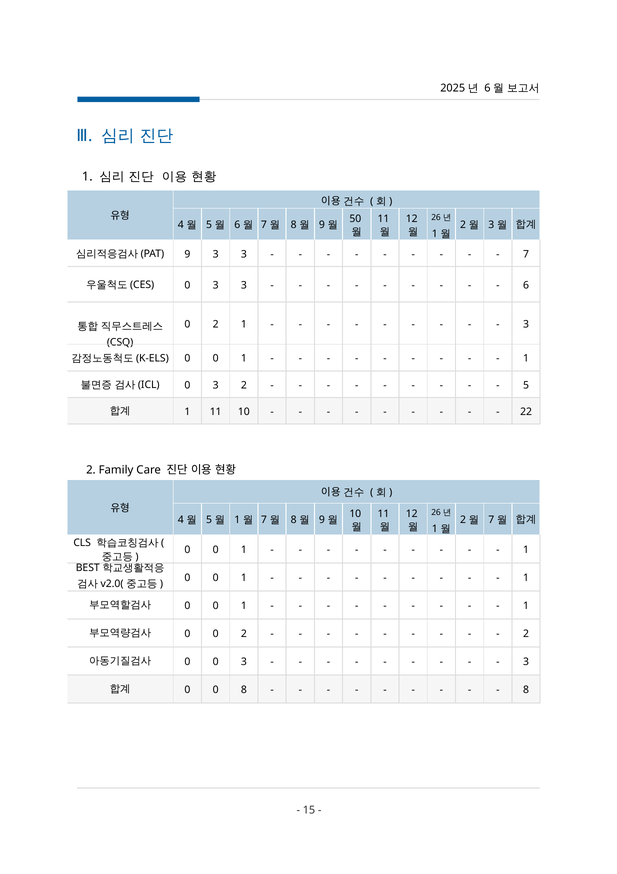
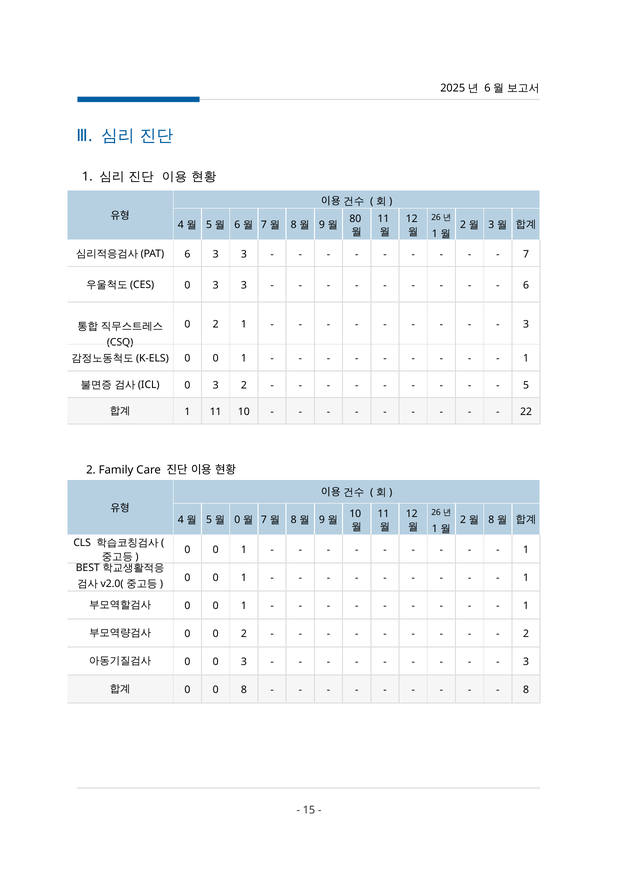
50: 50 -> 80
9 at (187, 254): 9 -> 6
1 at (237, 519): 1 -> 0
7 at (491, 519): 7 -> 8
